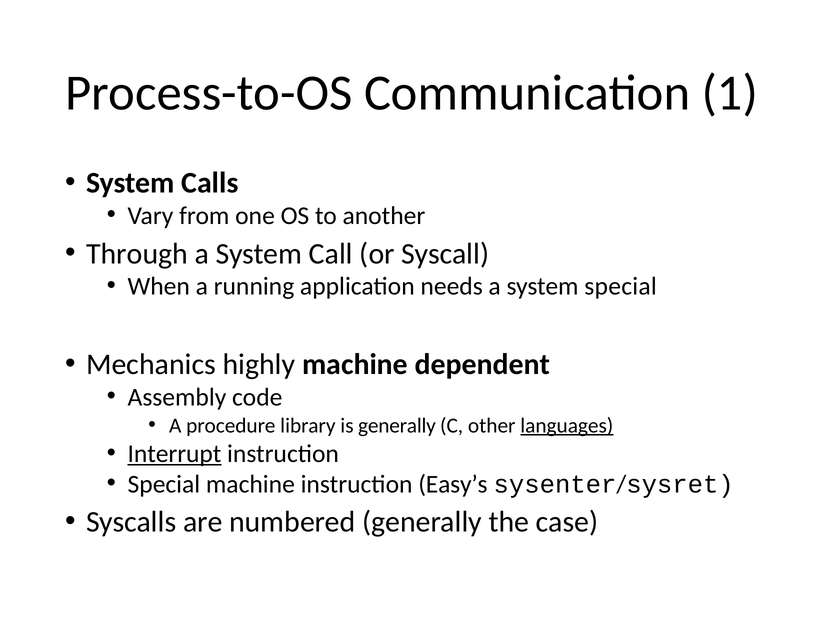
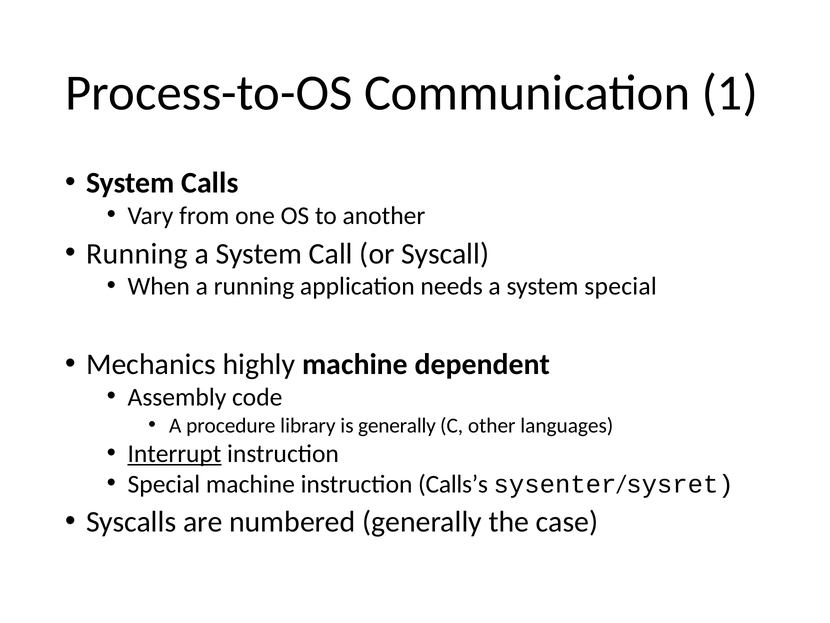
Through at (137, 253): Through -> Running
languages underline: present -> none
Easy’s: Easy’s -> Calls’s
